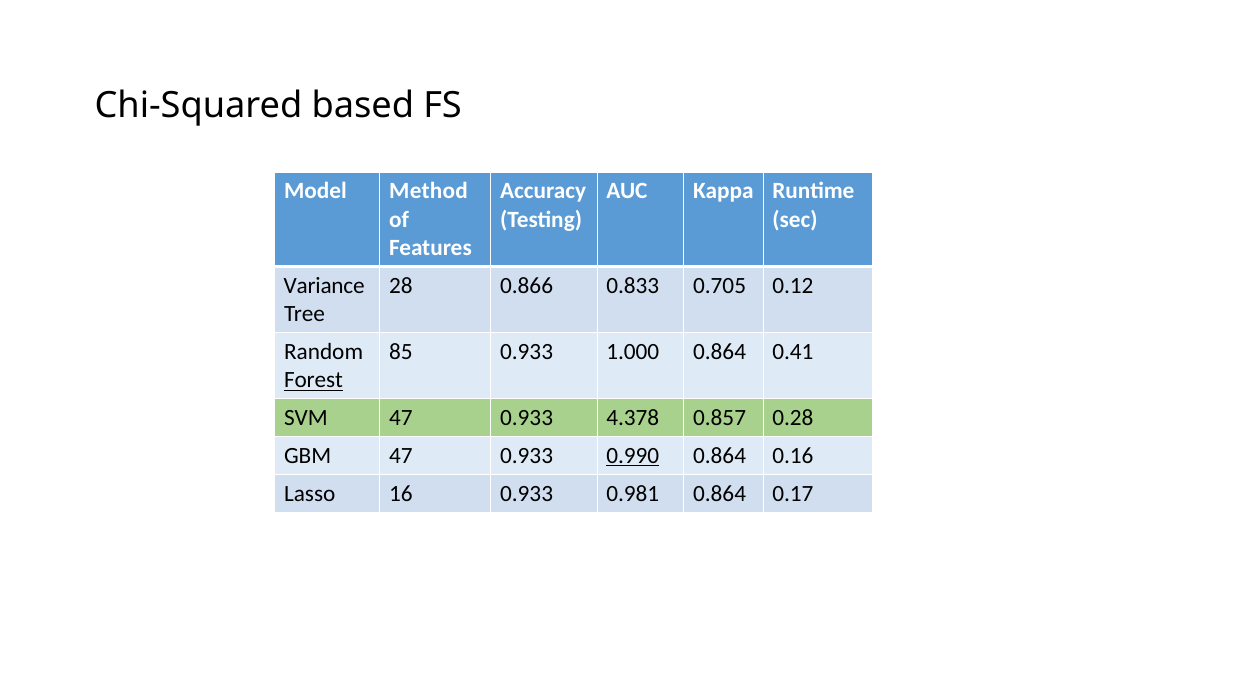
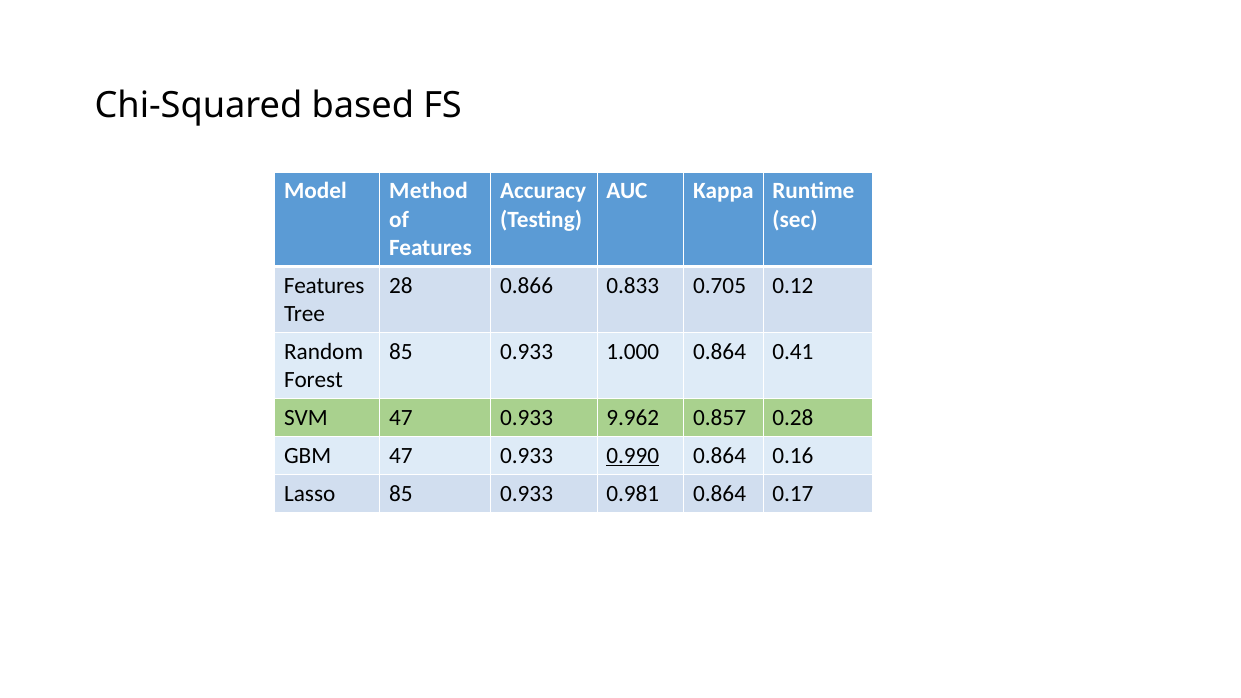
Variance at (324, 286): Variance -> Features
Forest underline: present -> none
4.378: 4.378 -> 9.962
Lasso 16: 16 -> 85
